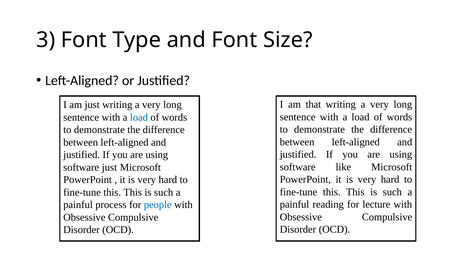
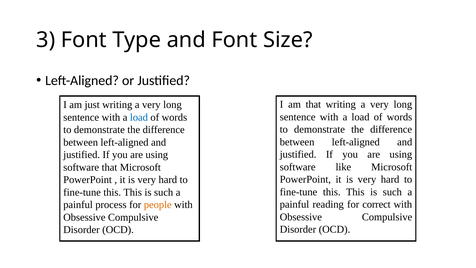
software just: just -> that
lecture: lecture -> correct
people colour: blue -> orange
